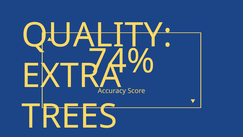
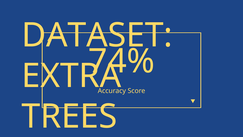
QUALITY: QUALITY -> DATASET
